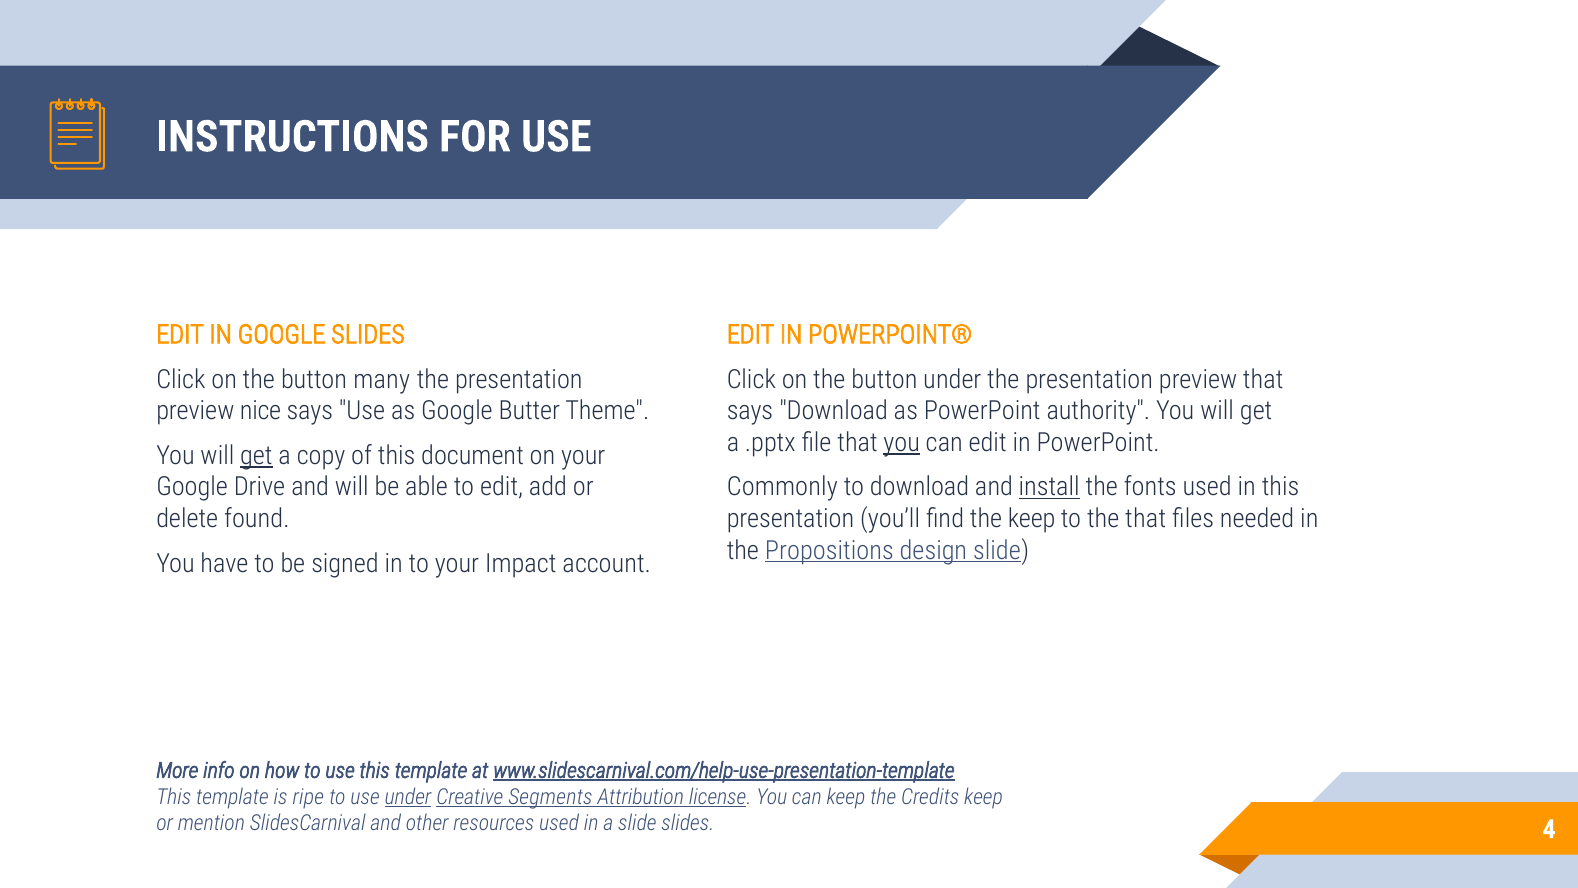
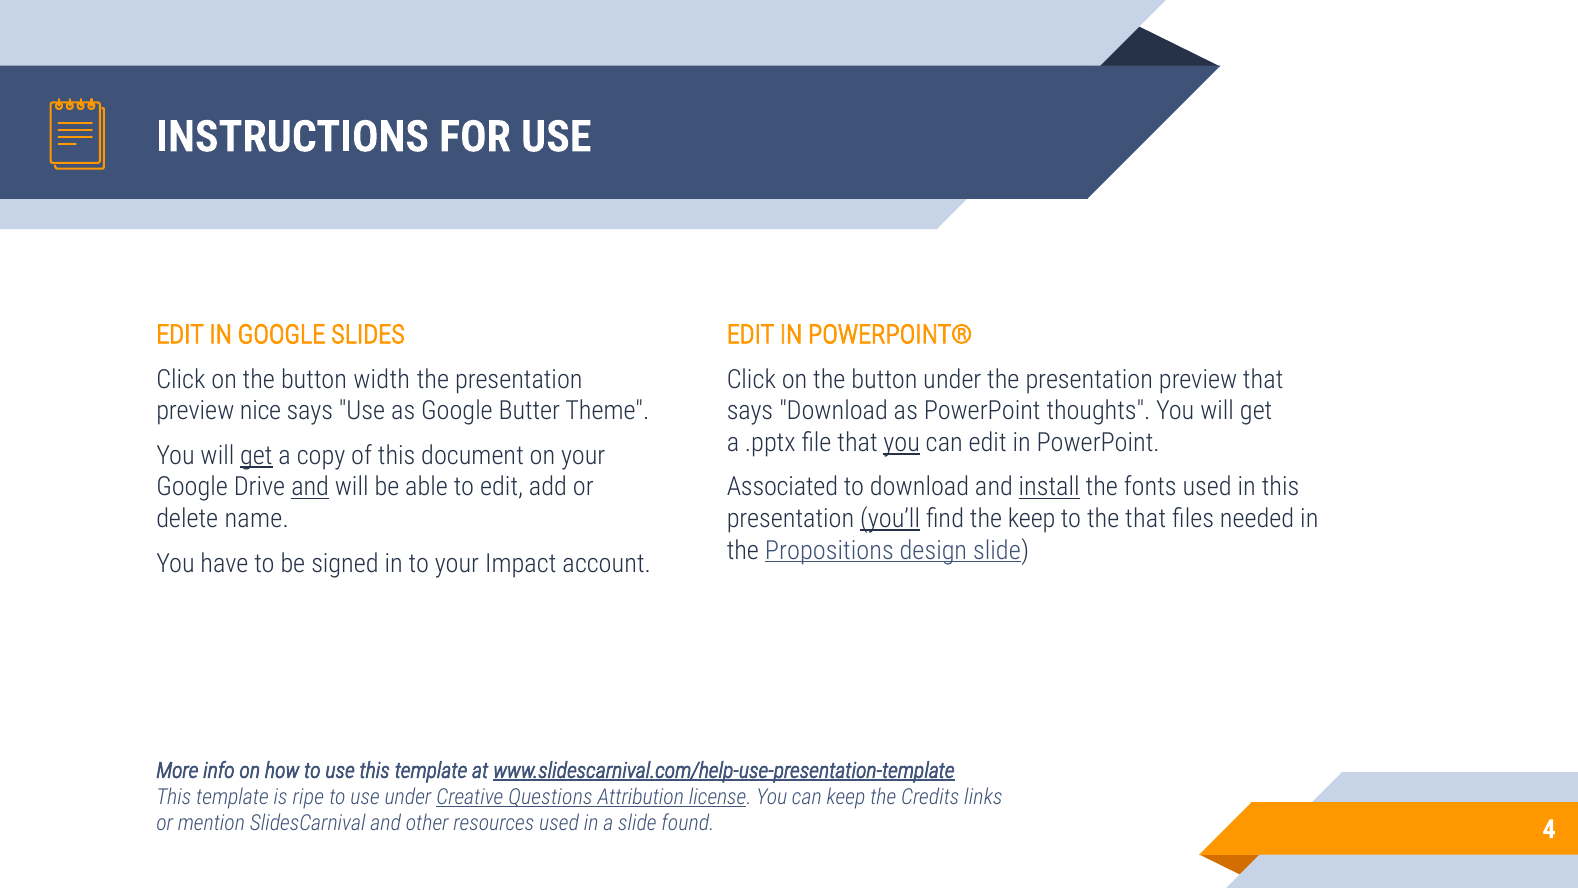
many: many -> width
authority: authority -> thoughts
and at (310, 487) underline: none -> present
Commonly: Commonly -> Associated
found: found -> name
you’ll underline: none -> present
under at (408, 797) underline: present -> none
Segments: Segments -> Questions
Credits keep: keep -> links
slide slides: slides -> found
